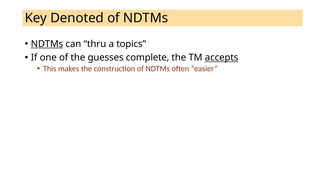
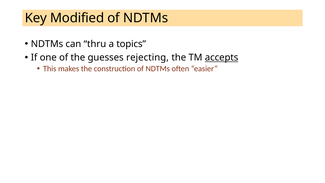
Denoted: Denoted -> Modified
NDTMs at (47, 44) underline: present -> none
complete: complete -> rejecting
